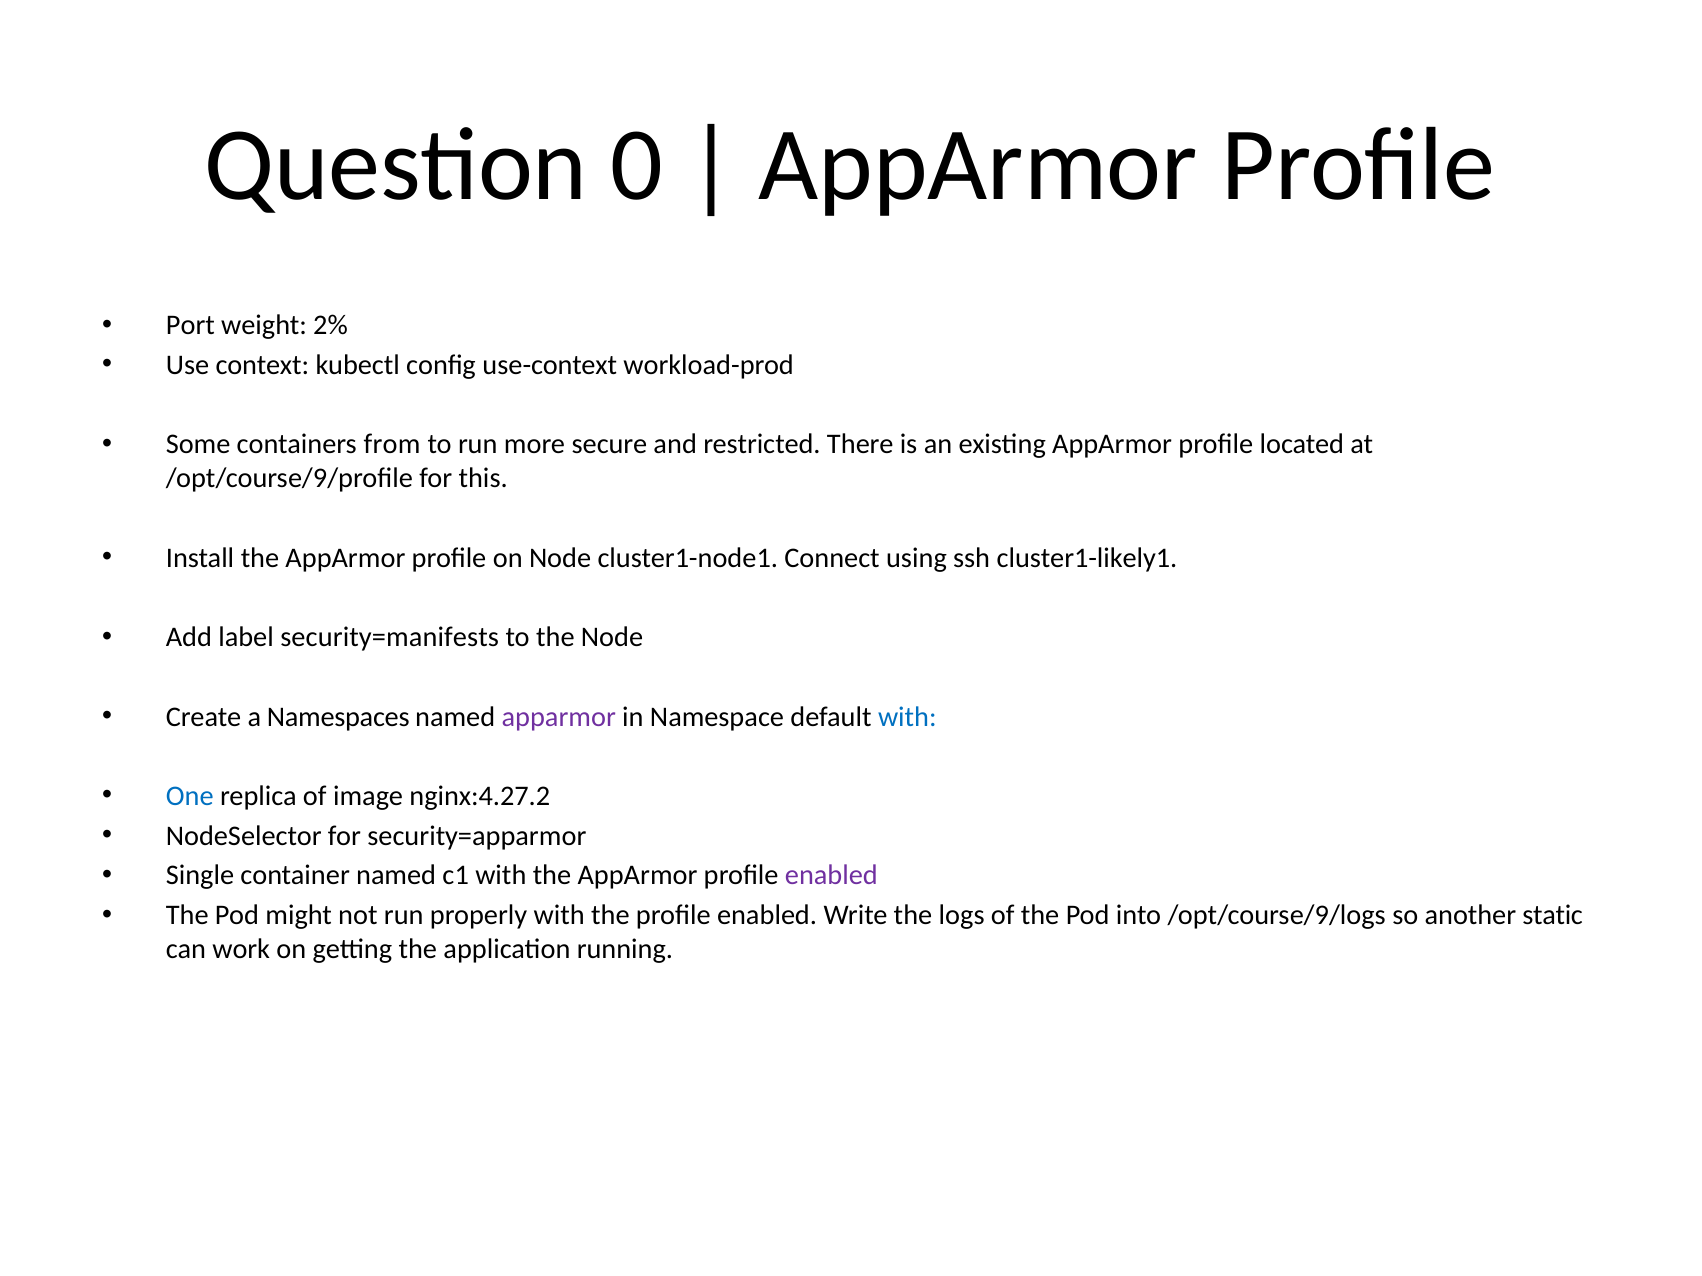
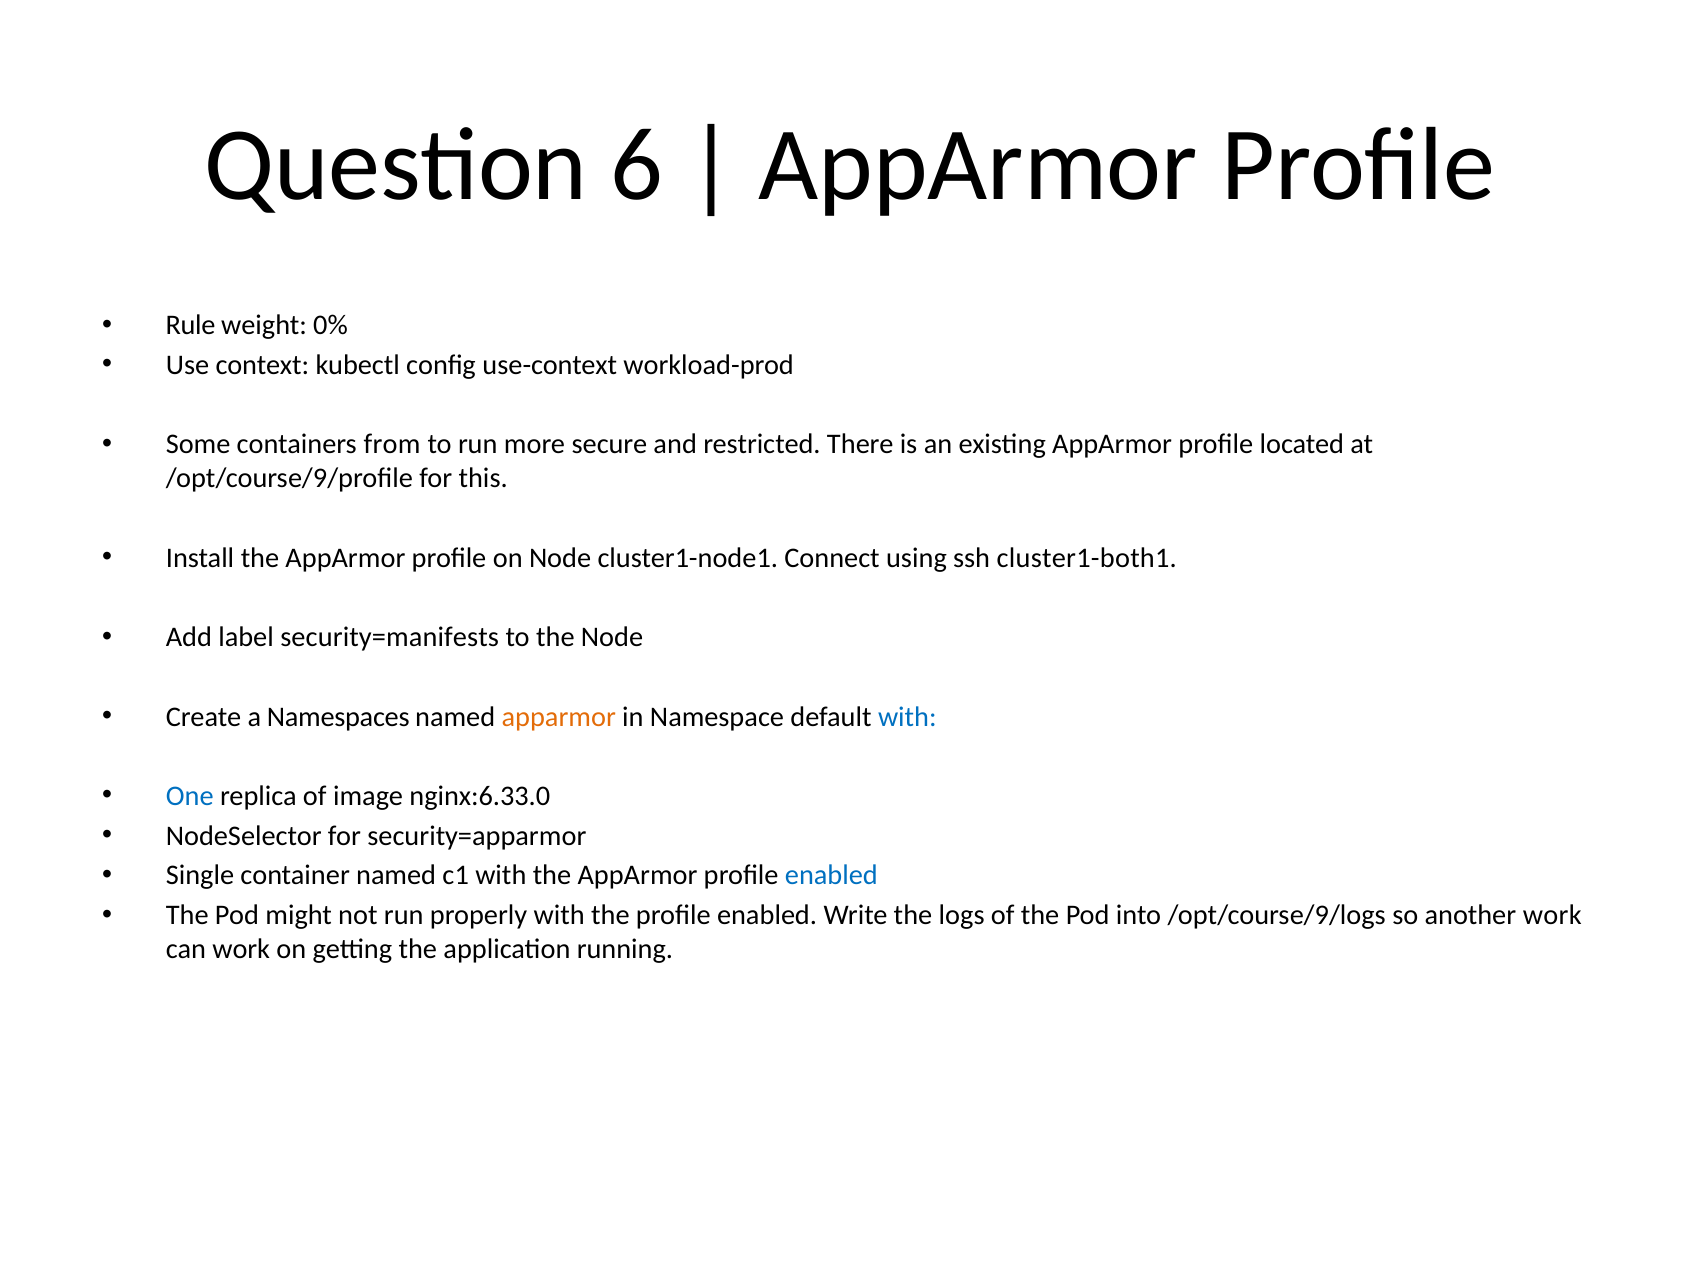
0: 0 -> 6
Port: Port -> Rule
2%: 2% -> 0%
cluster1-likely1: cluster1-likely1 -> cluster1-both1
apparmor at (559, 717) colour: purple -> orange
nginx:4.27.2: nginx:4.27.2 -> nginx:6.33.0
enabled at (831, 876) colour: purple -> blue
another static: static -> work
